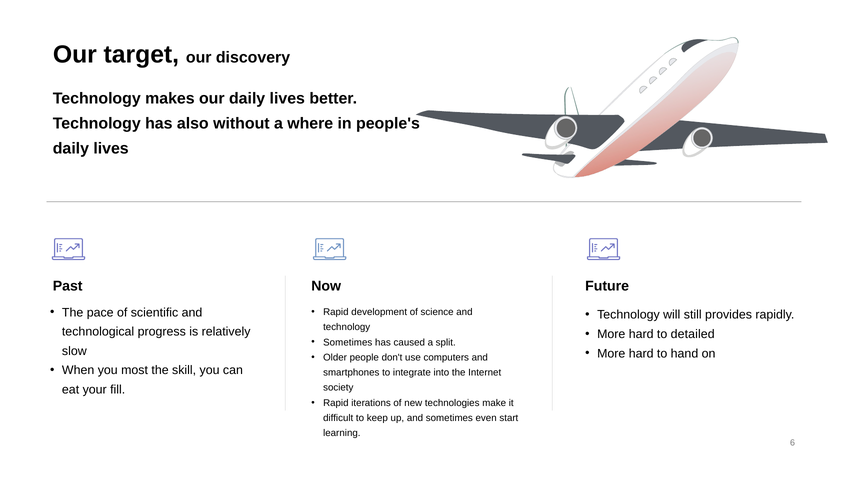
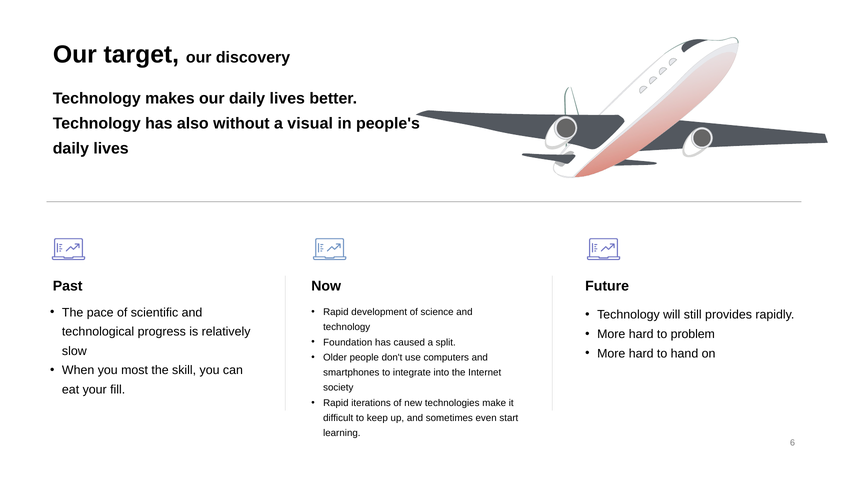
where: where -> visual
detailed: detailed -> problem
Sometimes at (348, 342): Sometimes -> Foundation
